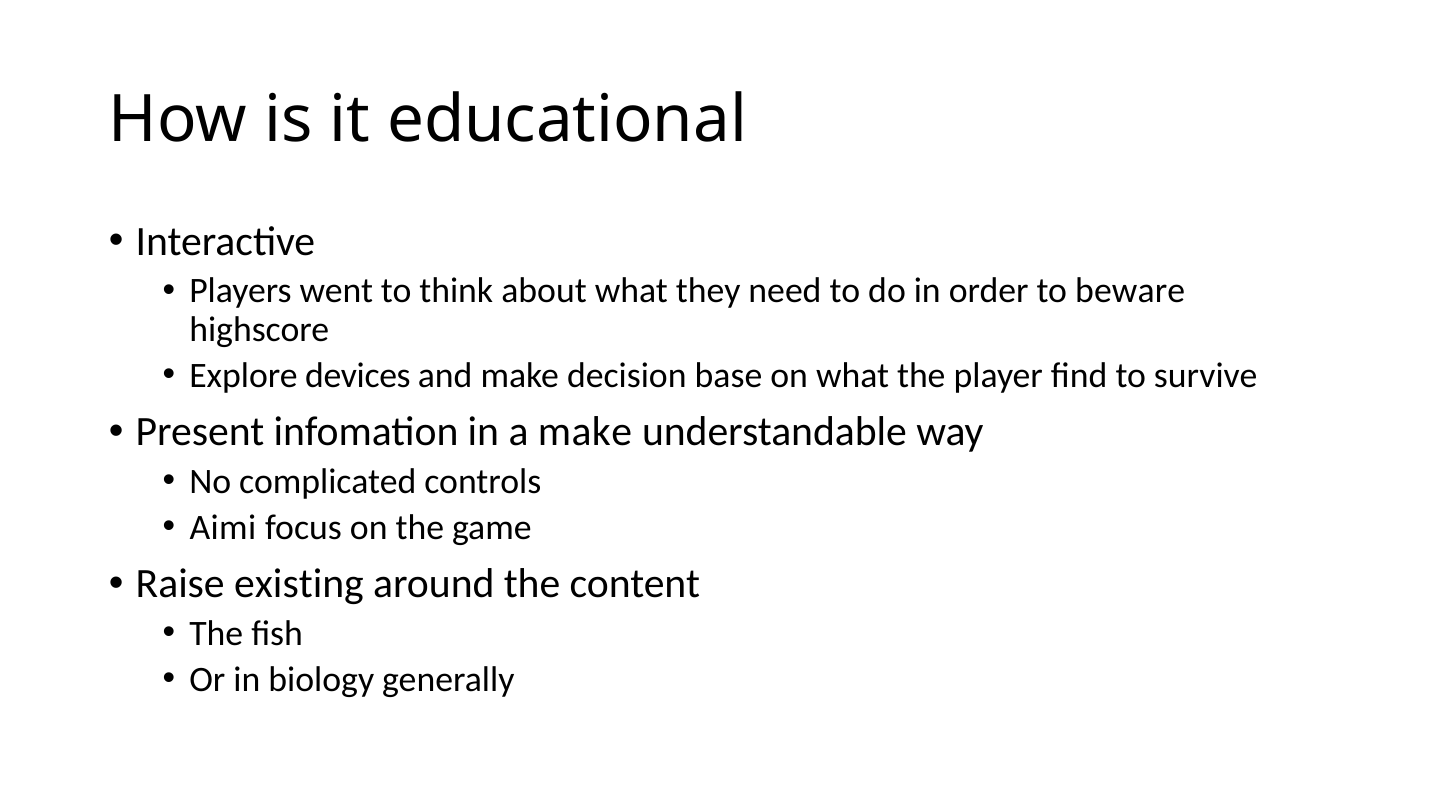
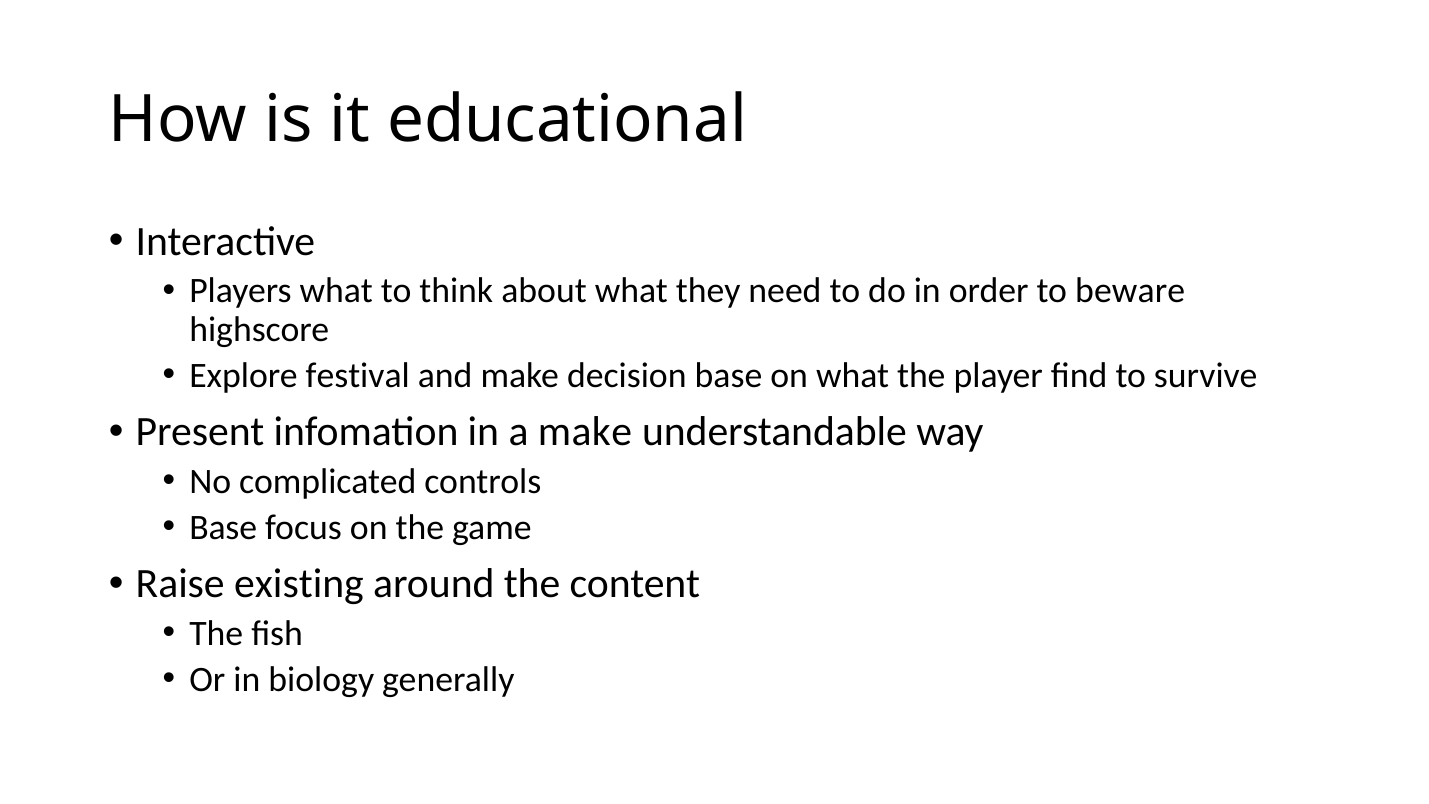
Players went: went -> what
devices: devices -> festival
Aimi at (223, 527): Aimi -> Base
